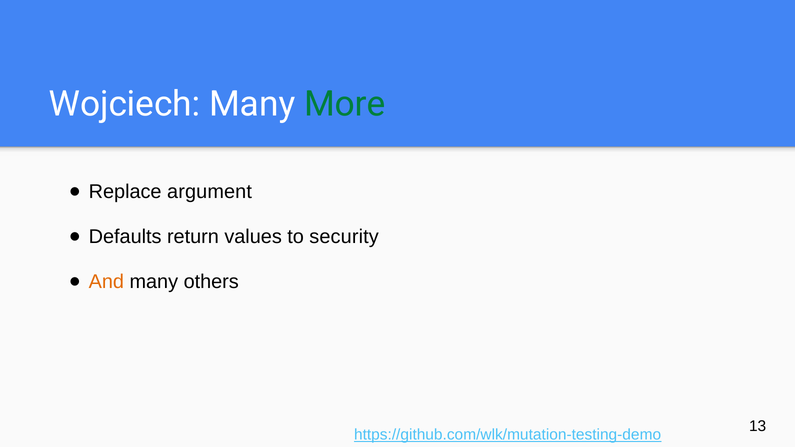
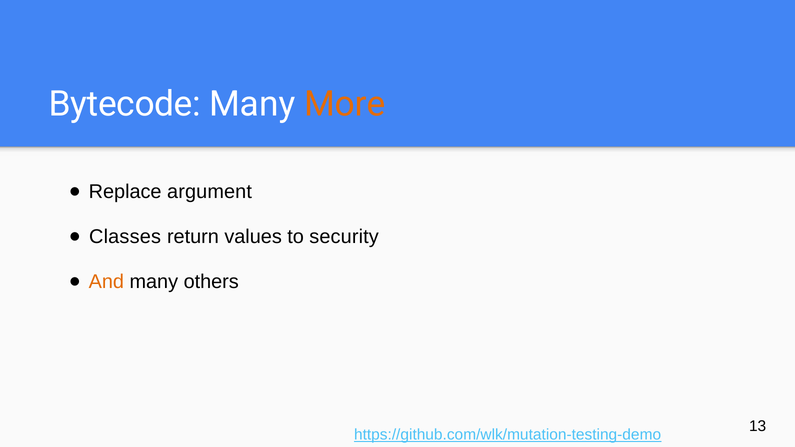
Wojciech: Wojciech -> Bytecode
More colour: green -> orange
Defaults: Defaults -> Classes
